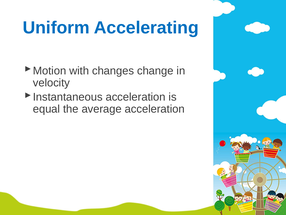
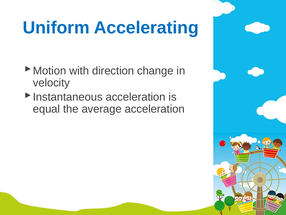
changes: changes -> direction
